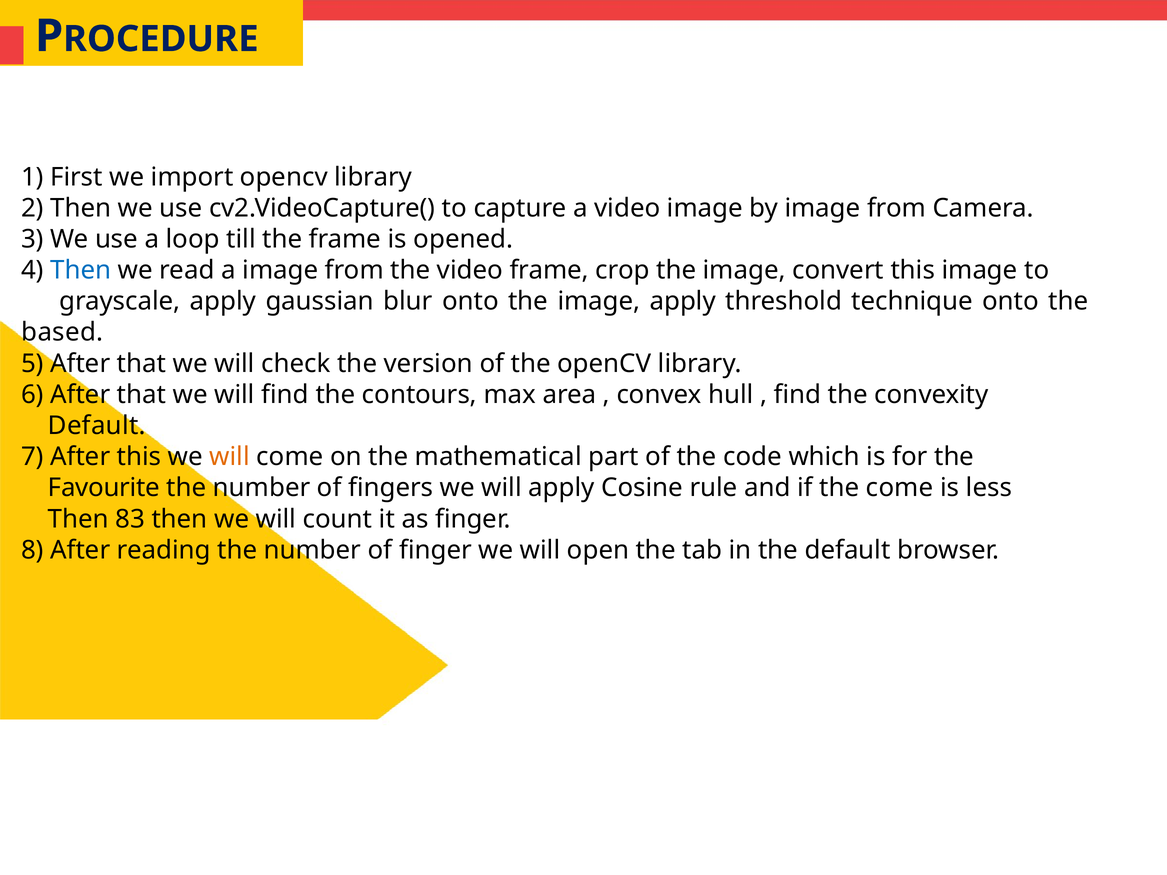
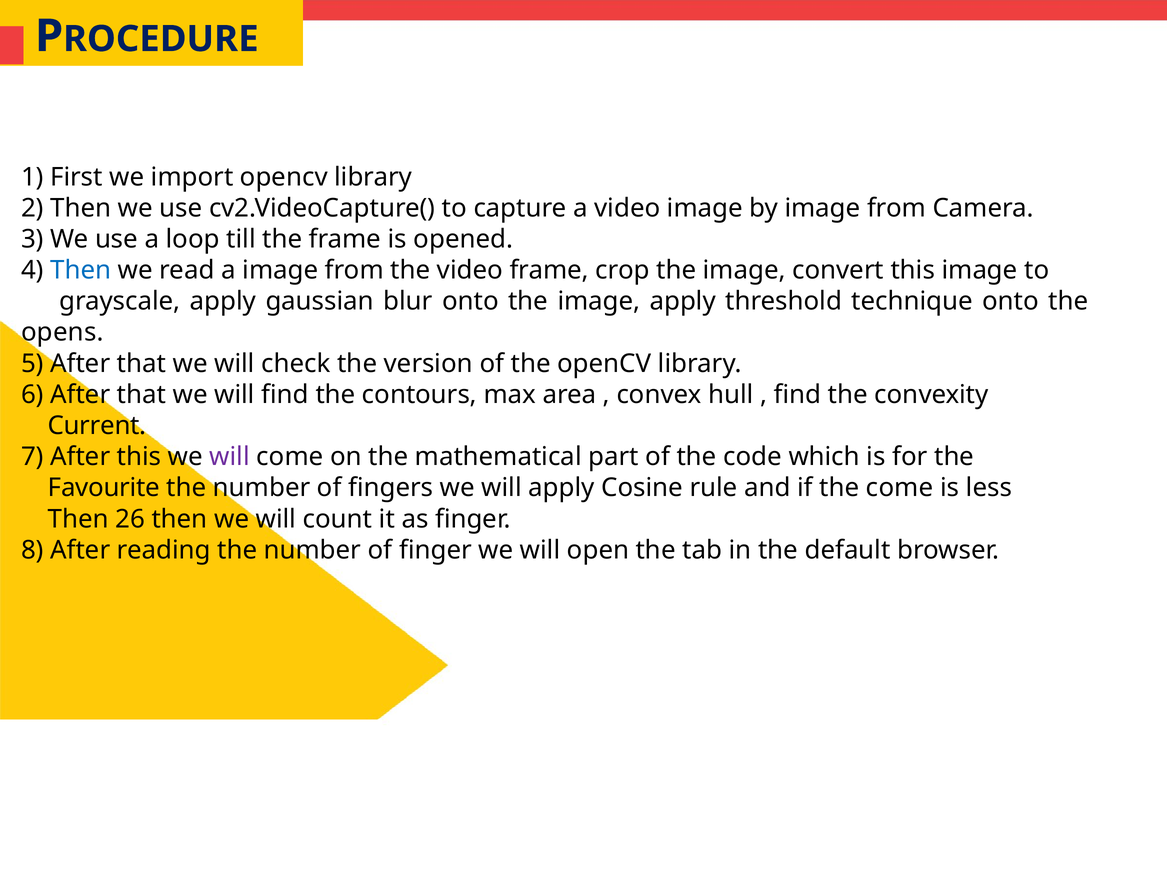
based: based -> opens
Default at (97, 426): Default -> Current
will at (230, 457) colour: orange -> purple
83: 83 -> 26
